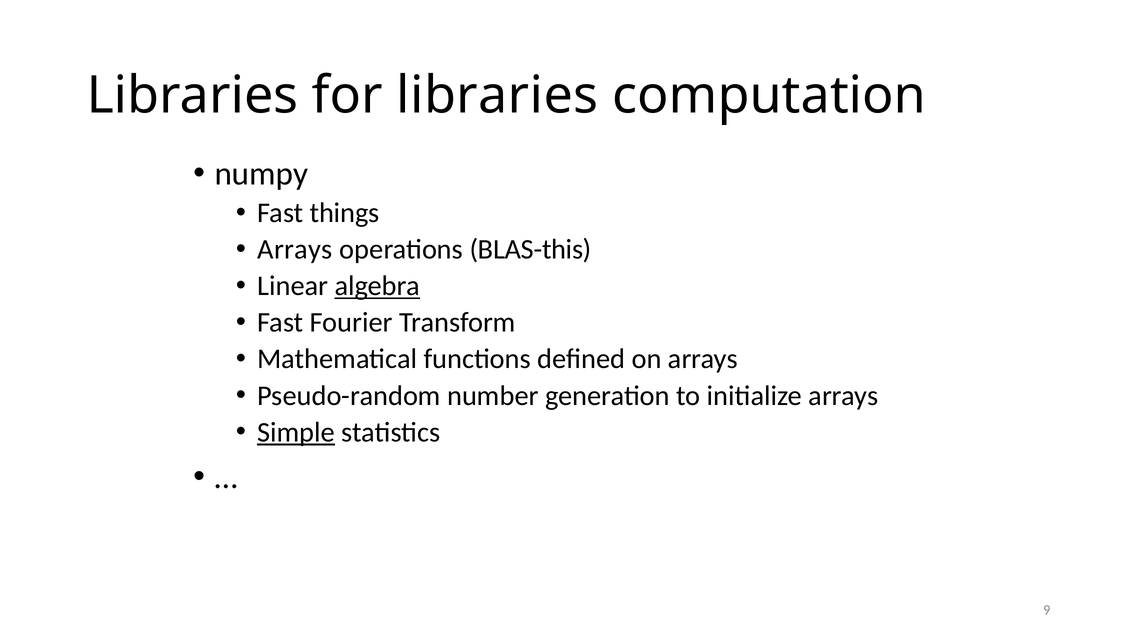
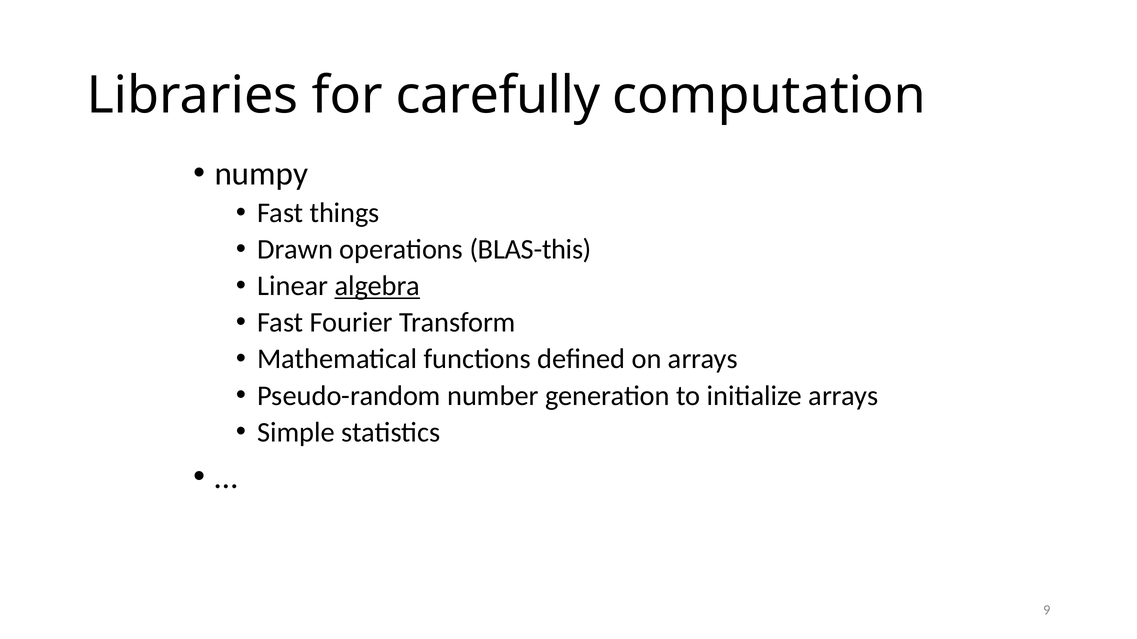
for libraries: libraries -> carefully
Arrays at (295, 250): Arrays -> Drawn
Simple underline: present -> none
